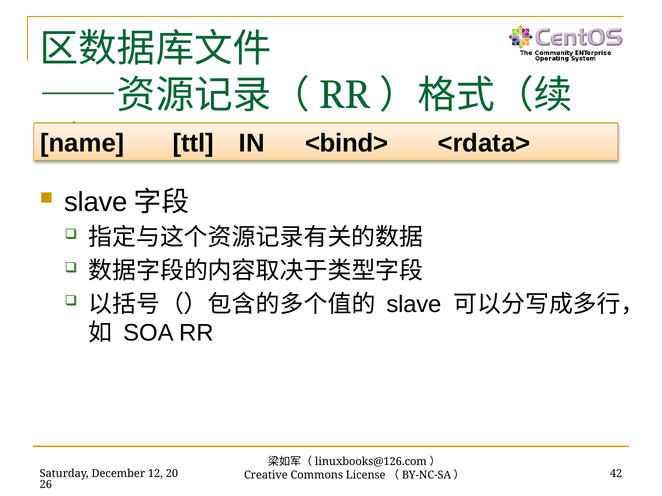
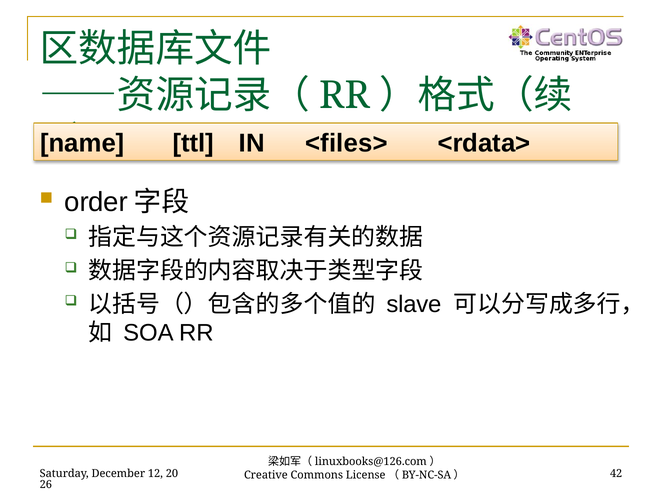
<bind>: <bind> -> <files>
slave at (96, 202): slave -> order
